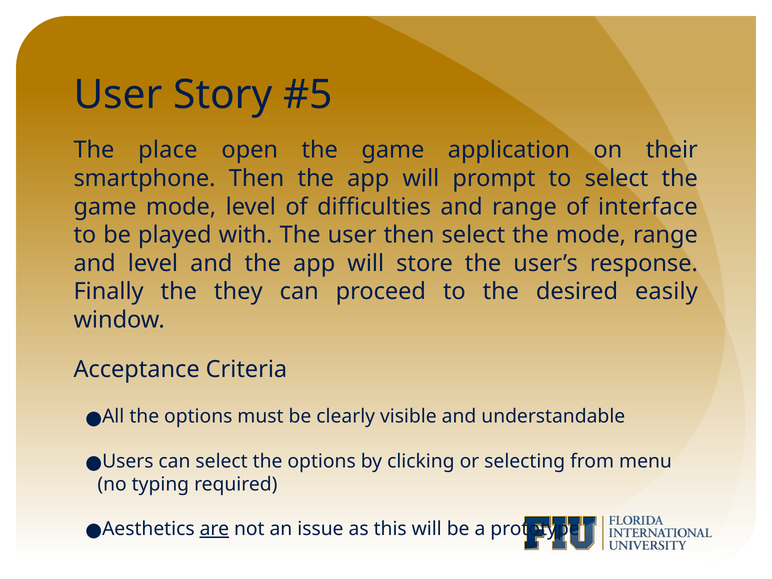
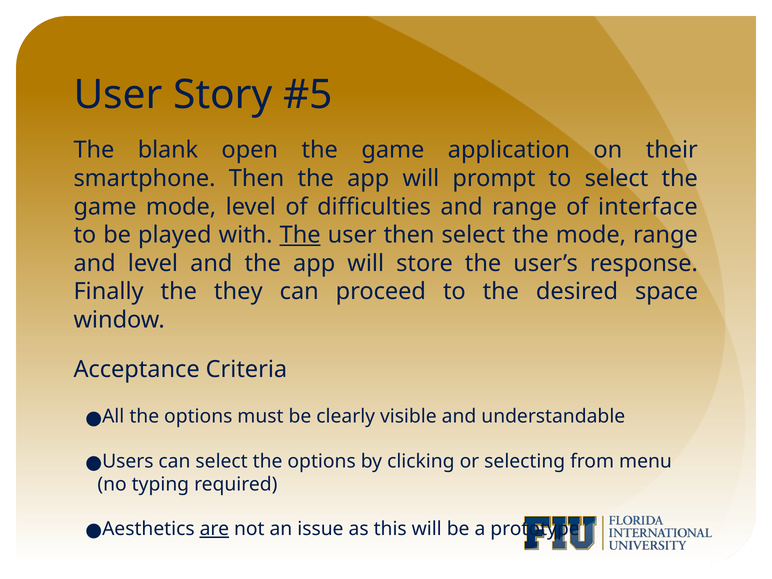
place: place -> blank
The at (300, 235) underline: none -> present
easily: easily -> space
